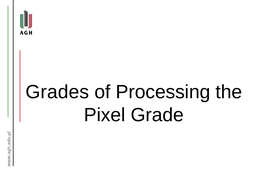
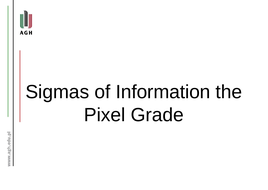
Grades: Grades -> Sigmas
Processing: Processing -> Information
